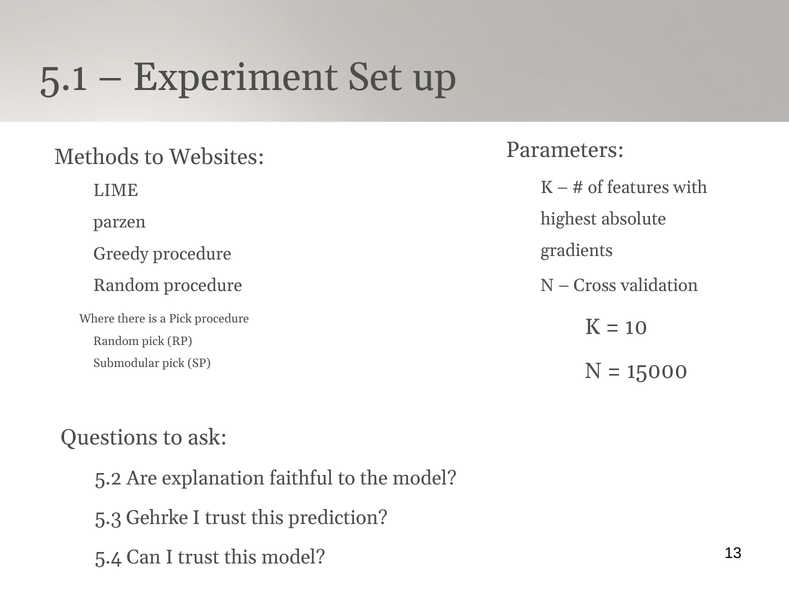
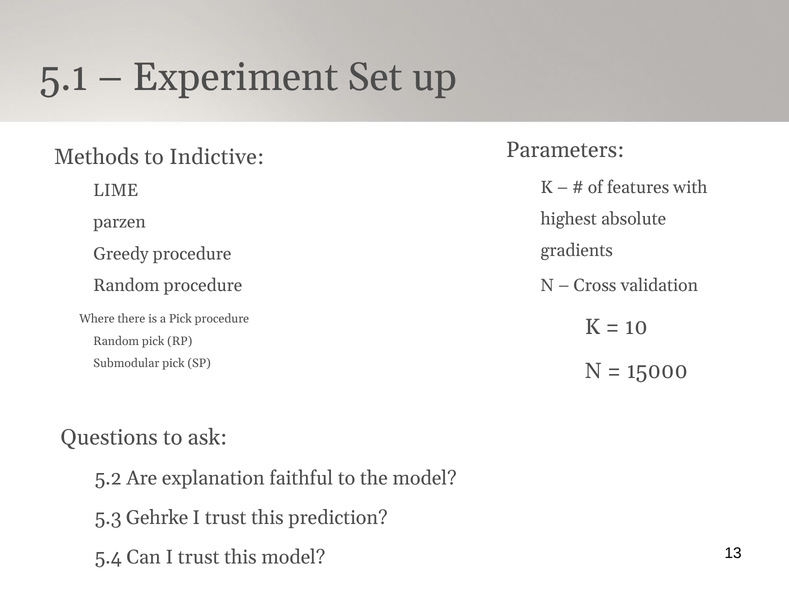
Websites: Websites -> Indictive
